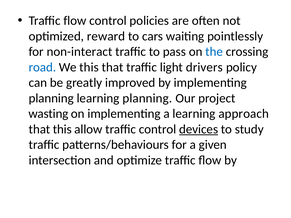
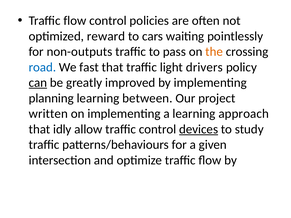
non-interact: non-interact -> non-outputs
the colour: blue -> orange
We this: this -> fast
can underline: none -> present
learning planning: planning -> between
wasting: wasting -> written
that this: this -> idly
